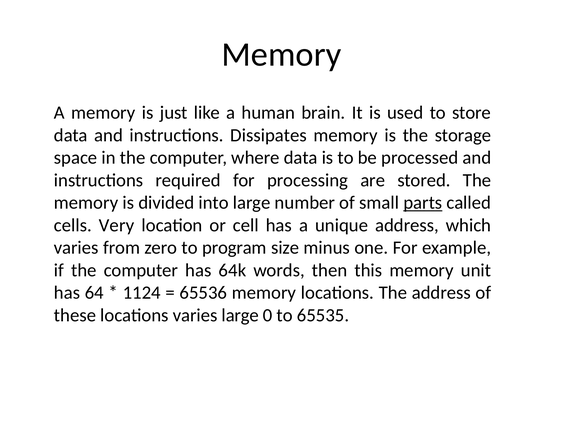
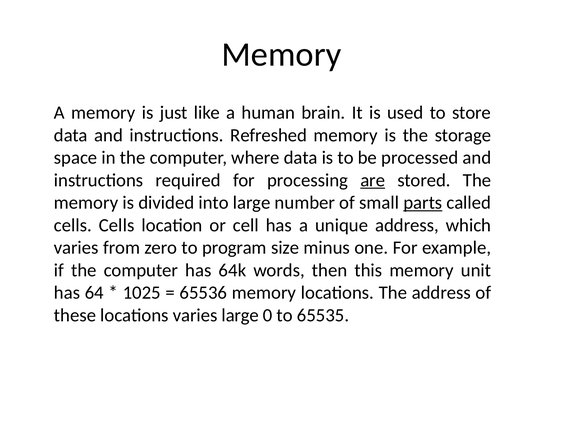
Dissipates: Dissipates -> Refreshed
are underline: none -> present
cells Very: Very -> Cells
1124: 1124 -> 1025
